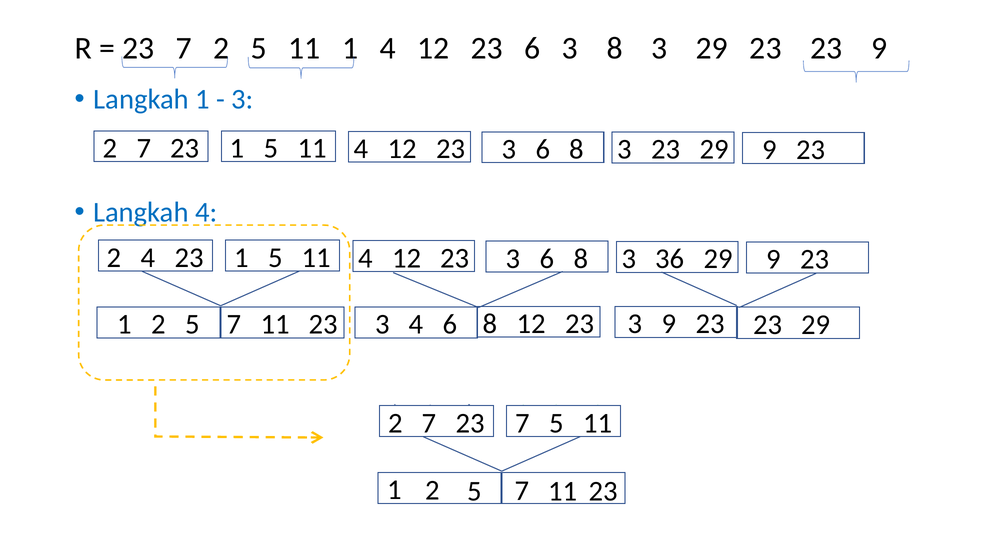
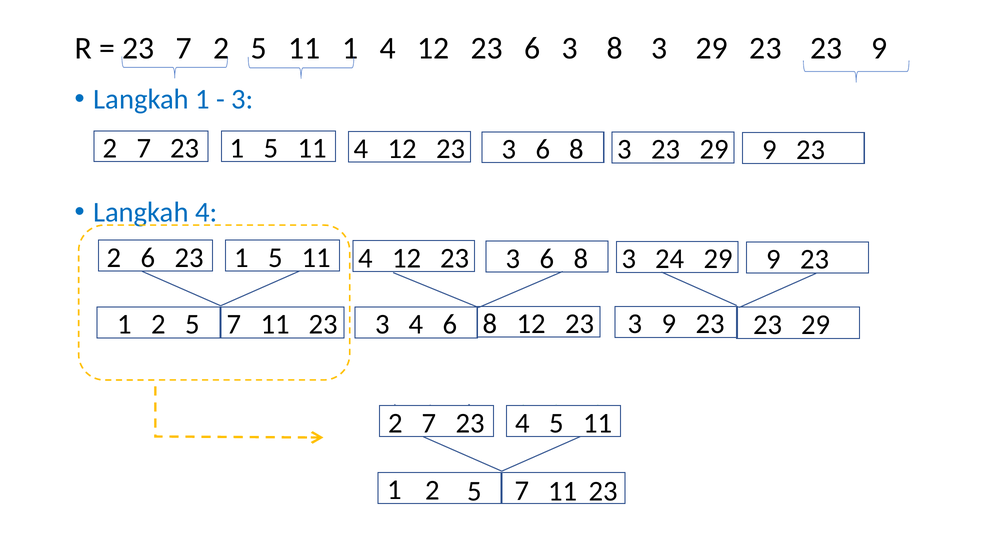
2 4: 4 -> 6
36: 36 -> 24
7 23 7: 7 -> 4
